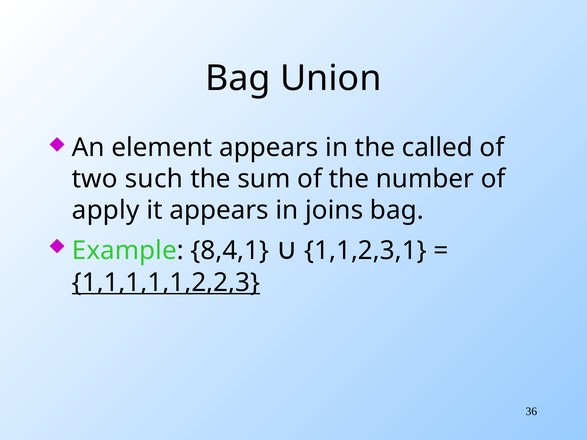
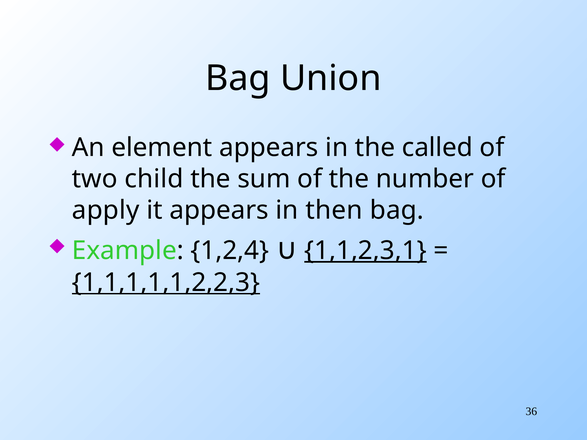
such: such -> child
joins: joins -> then
8,4,1: 8,4,1 -> 1,2,4
1,1,2,3,1 underline: none -> present
